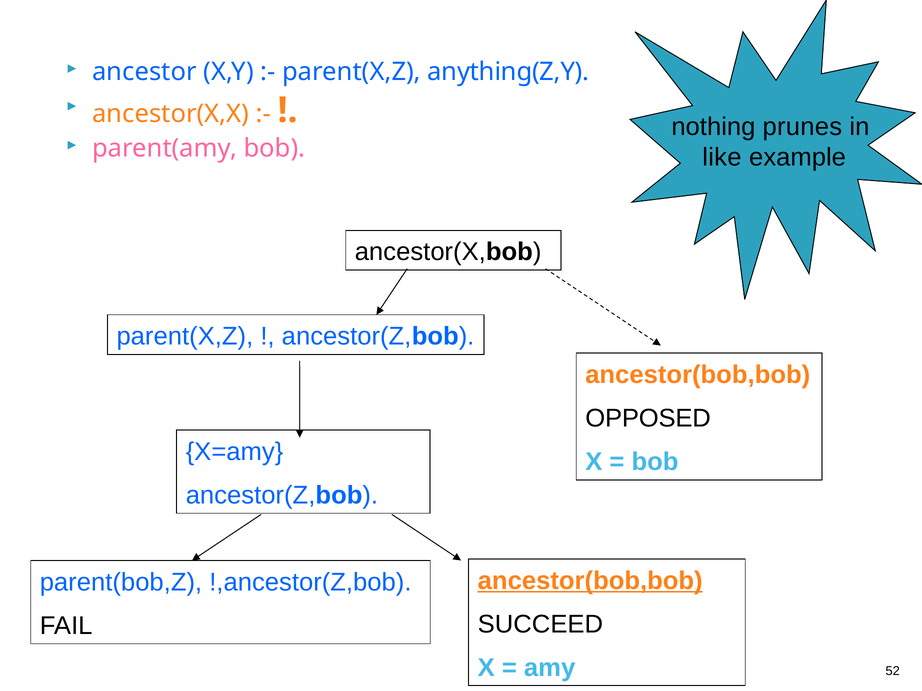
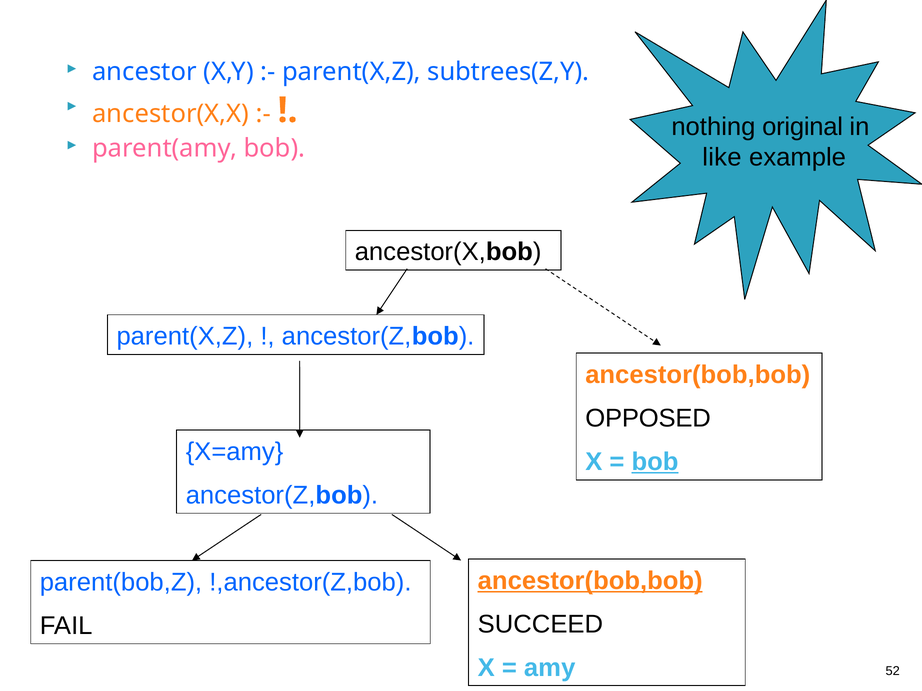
anything(Z,Y: anything(Z,Y -> subtrees(Z,Y
prunes: prunes -> original
bob at (655, 462) underline: none -> present
